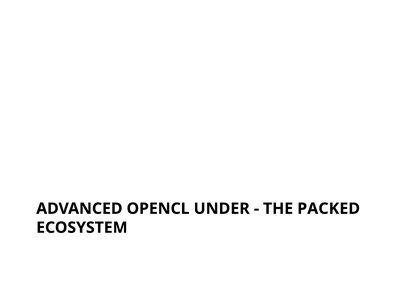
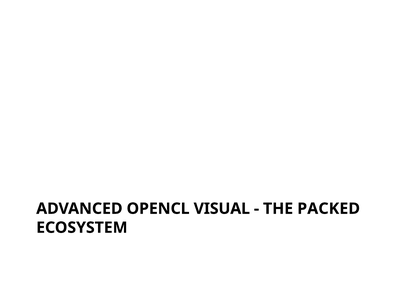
UNDER: UNDER -> VISUAL
